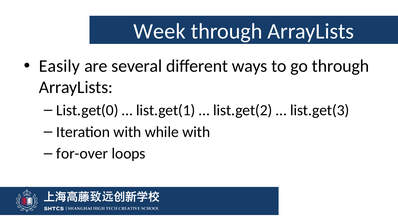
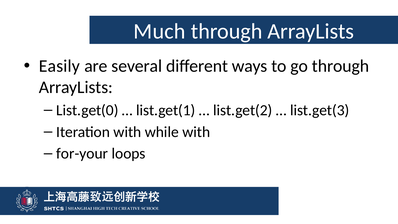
Week: Week -> Much
for-over: for-over -> for-your
